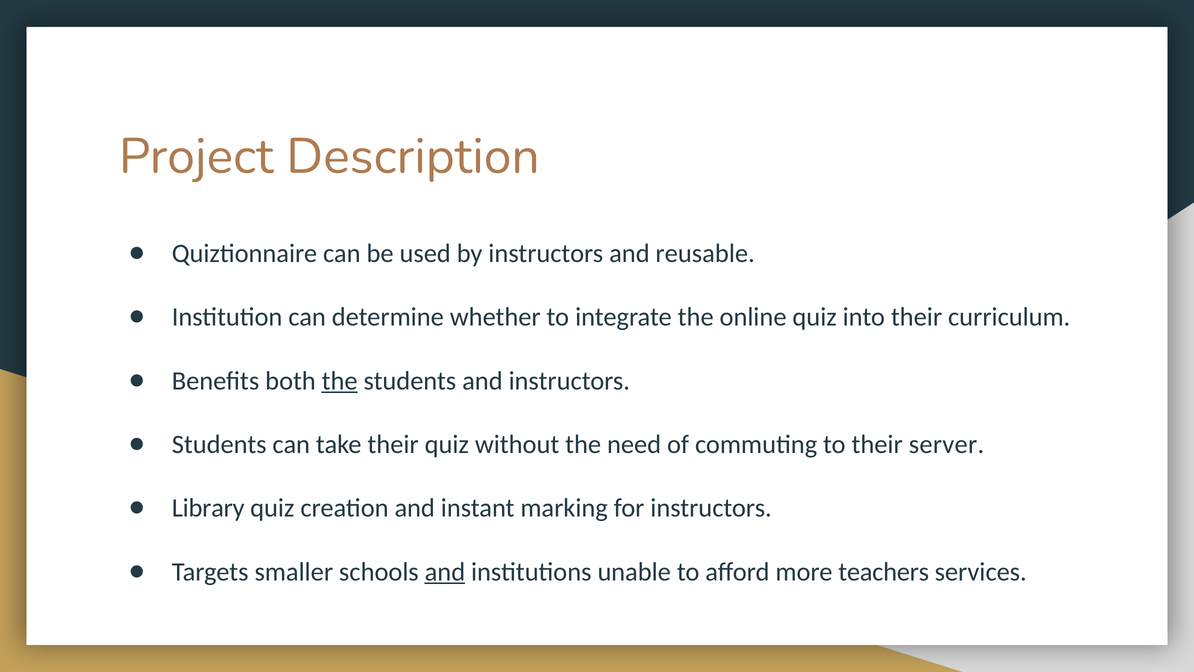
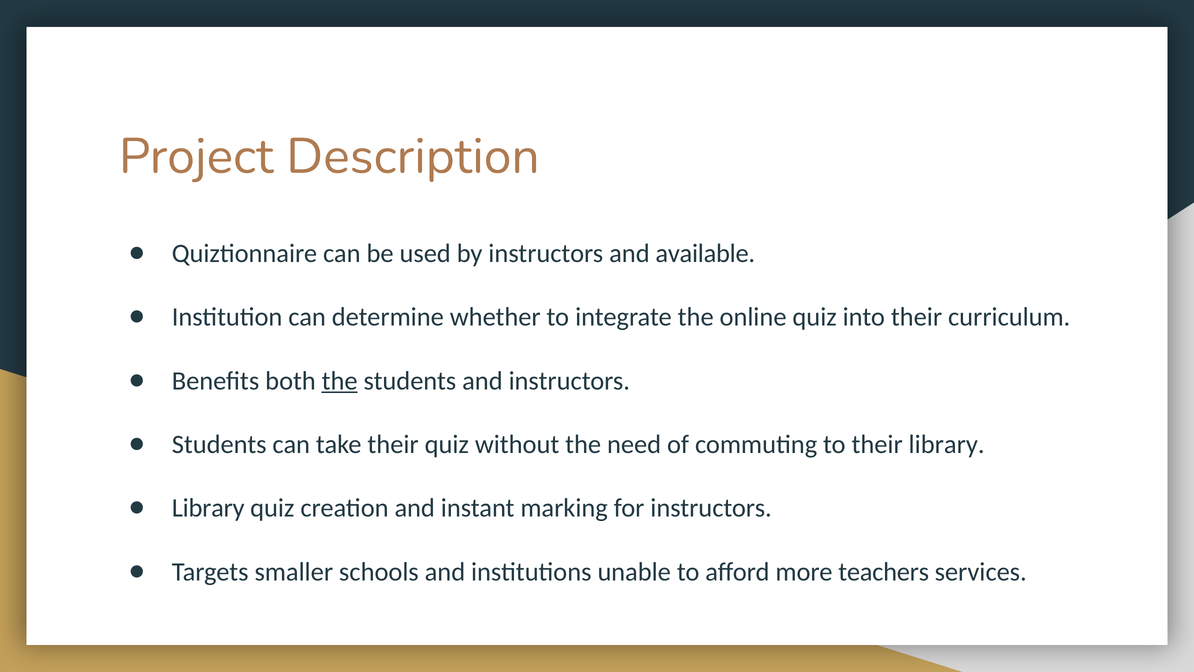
reusable: reusable -> available
their server: server -> library
and at (445, 572) underline: present -> none
